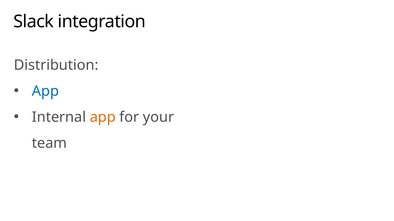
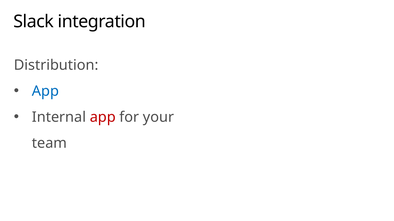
app at (103, 118) colour: orange -> red
